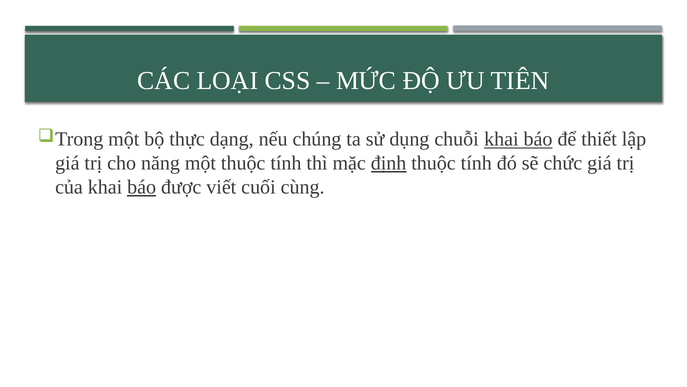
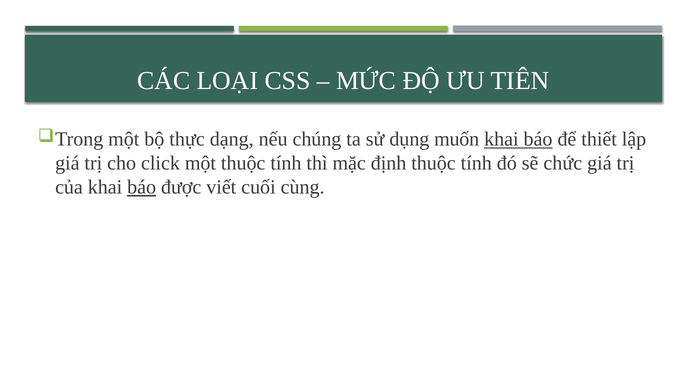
chuỗi: chuỗi -> muốn
năng: năng -> click
định underline: present -> none
